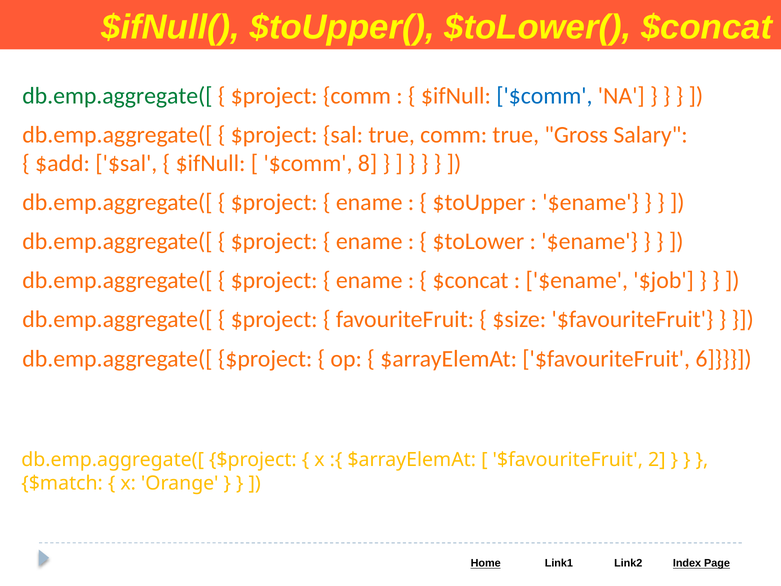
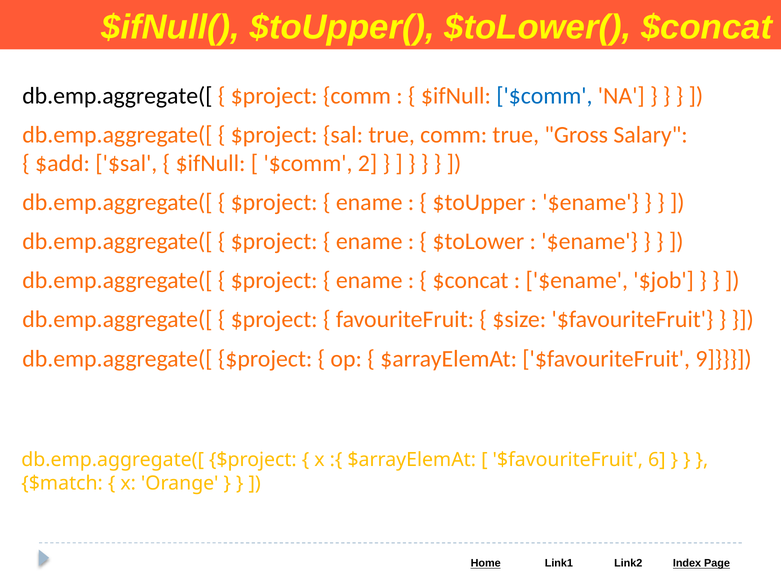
db.emp.aggregate([ at (117, 96) colour: green -> black
8: 8 -> 2
6: 6 -> 9
2: 2 -> 6
